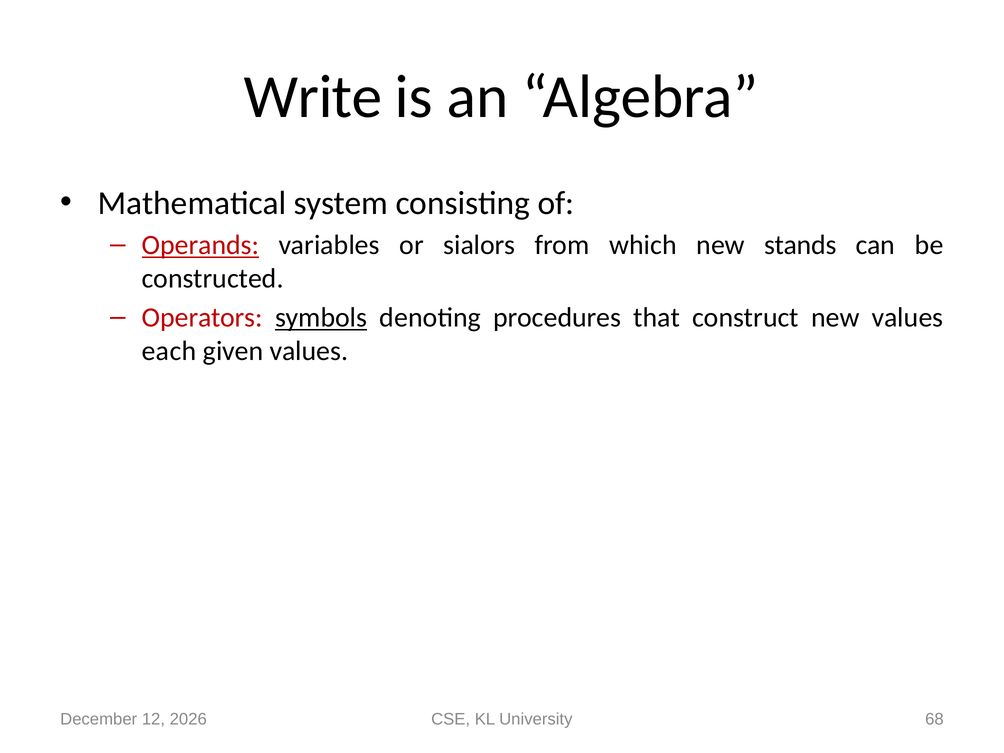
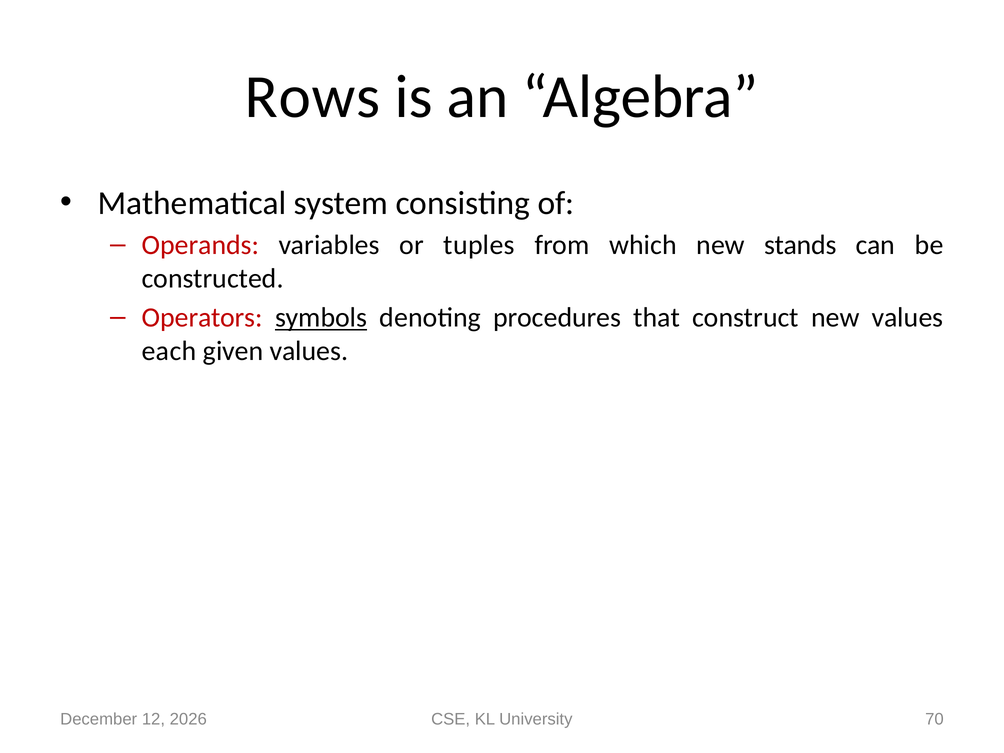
Write: Write -> Rows
Operands underline: present -> none
sialors: sialors -> tuples
68: 68 -> 70
